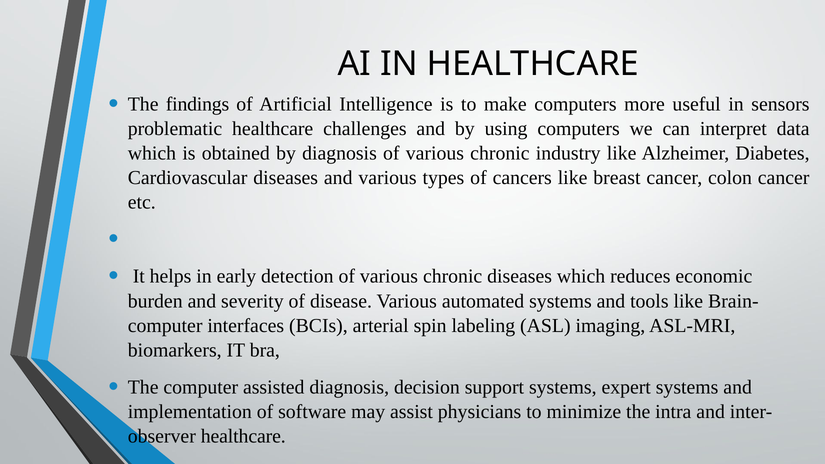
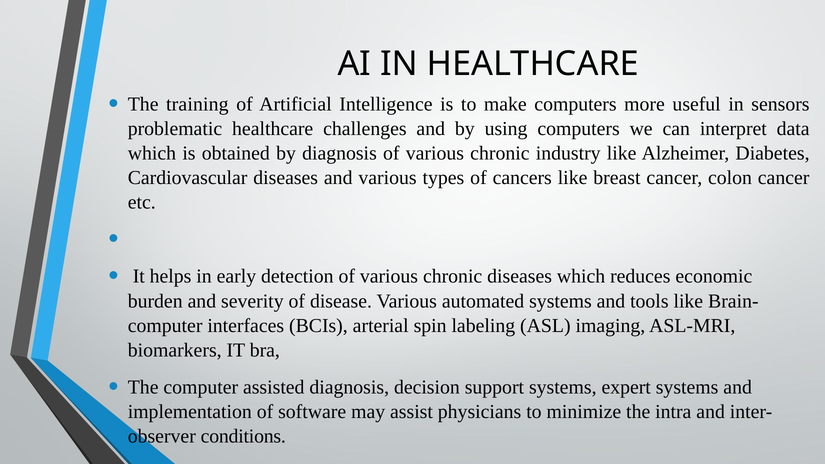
findings: findings -> training
healthcare at (243, 436): healthcare -> conditions
